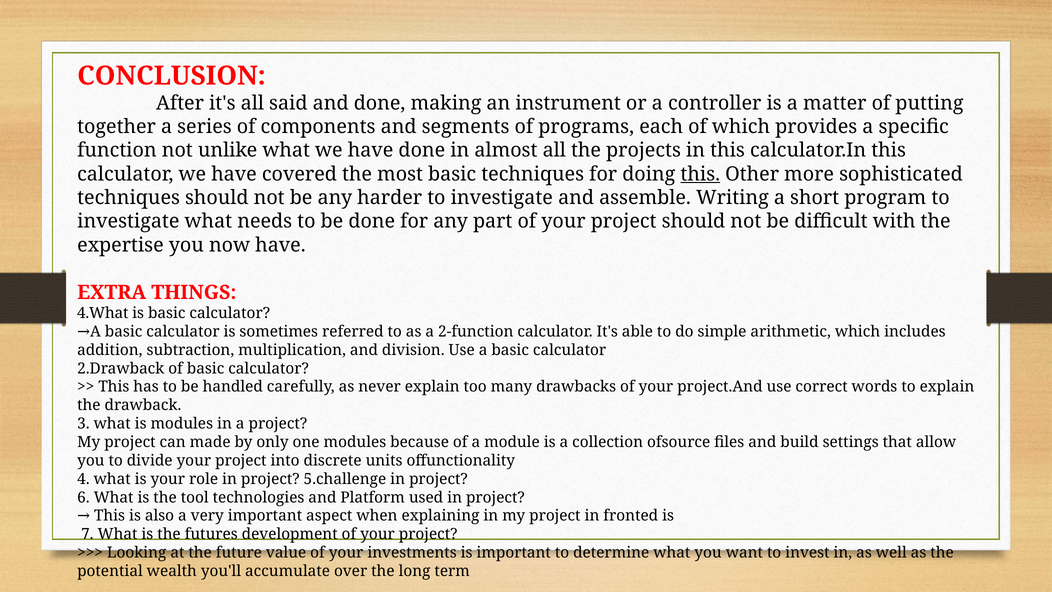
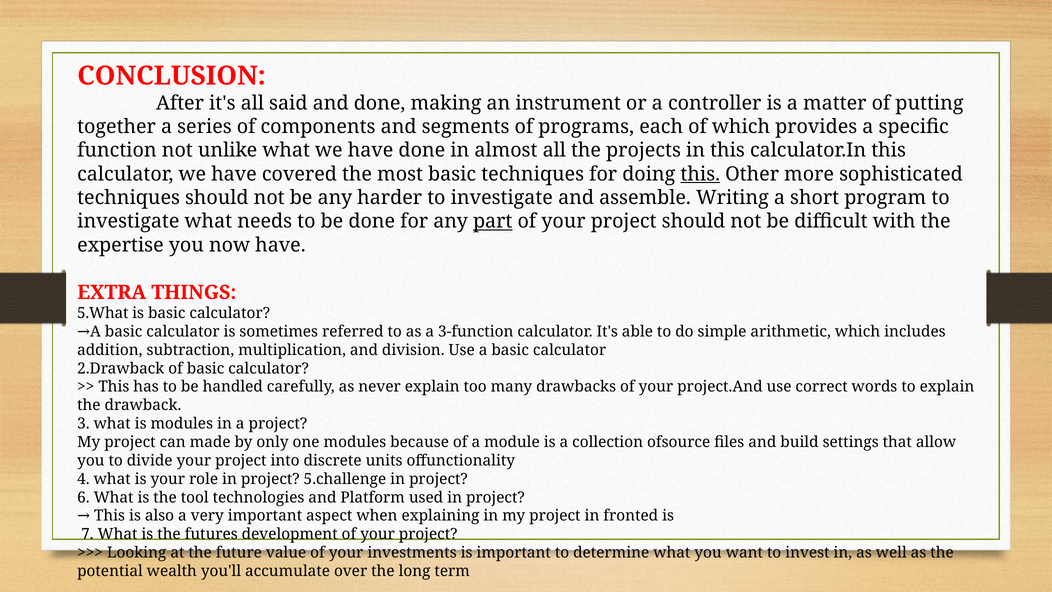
part underline: none -> present
4.What: 4.What -> 5.What
2-function: 2-function -> 3-function
